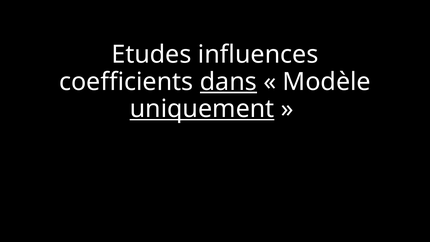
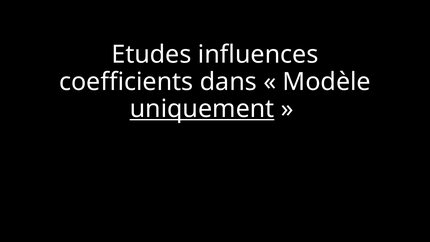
dans underline: present -> none
